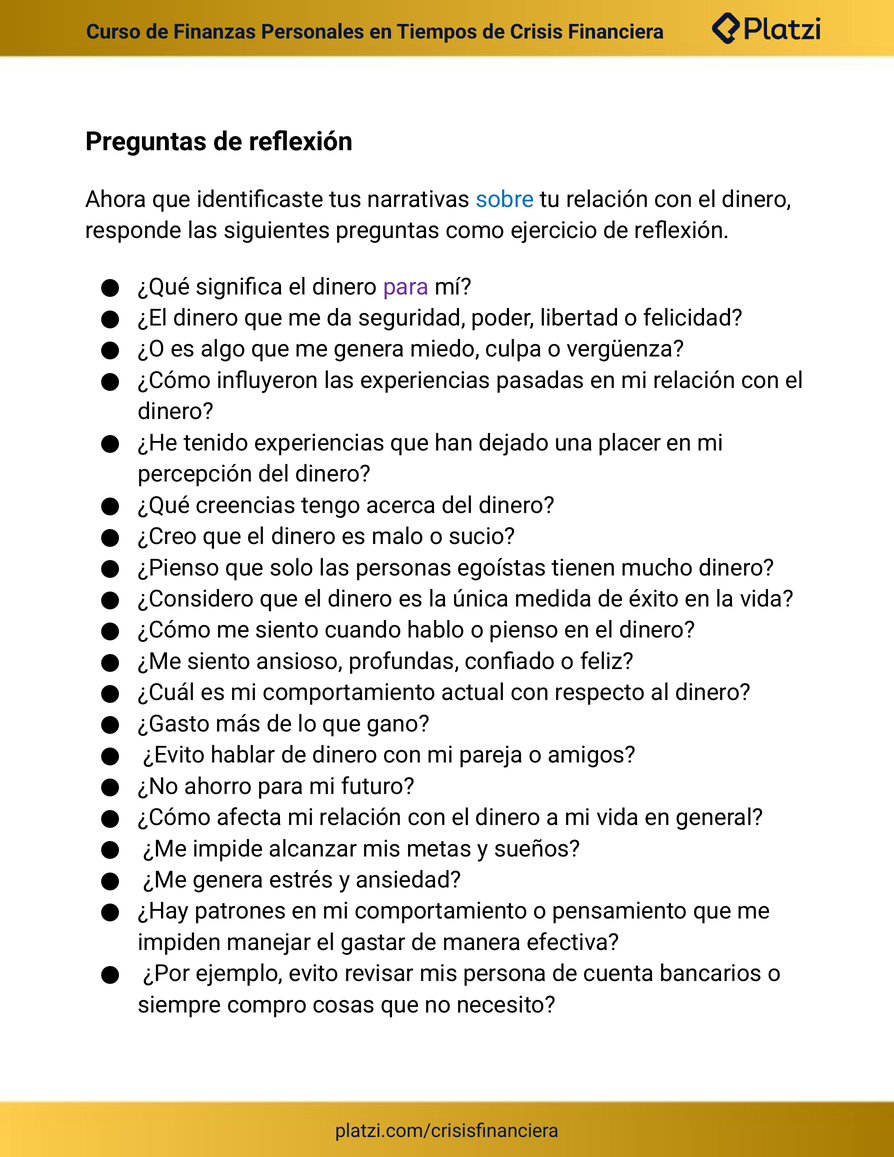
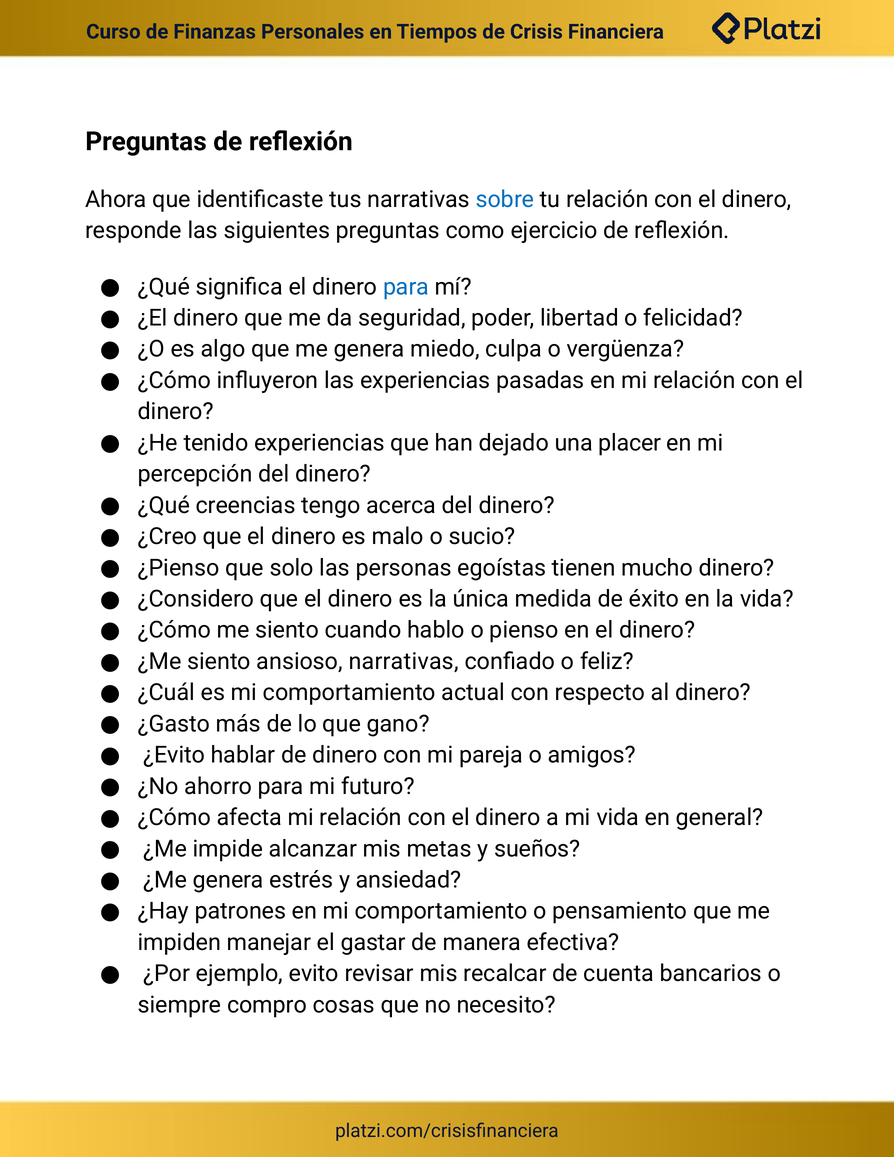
para at (406, 287) colour: purple -> blue
ansioso profundas: profundas -> narrativas
persona: persona -> recalcar
